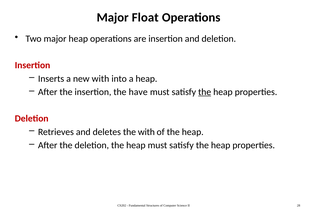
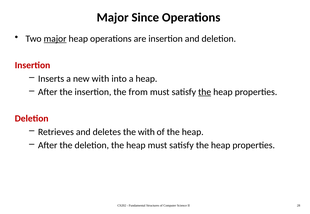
Float: Float -> Since
major at (55, 39) underline: none -> present
have: have -> from
